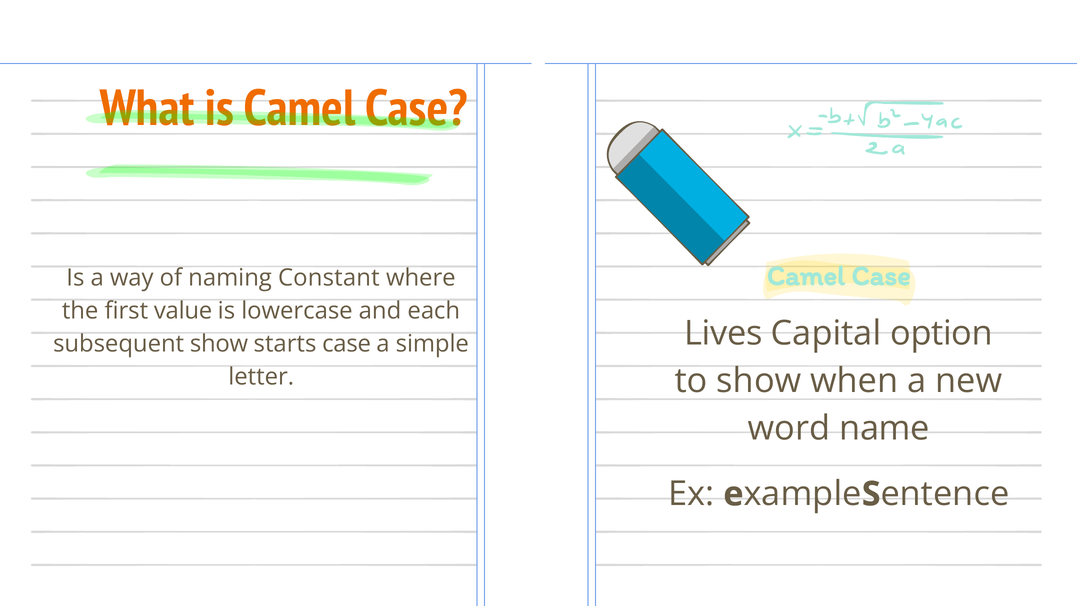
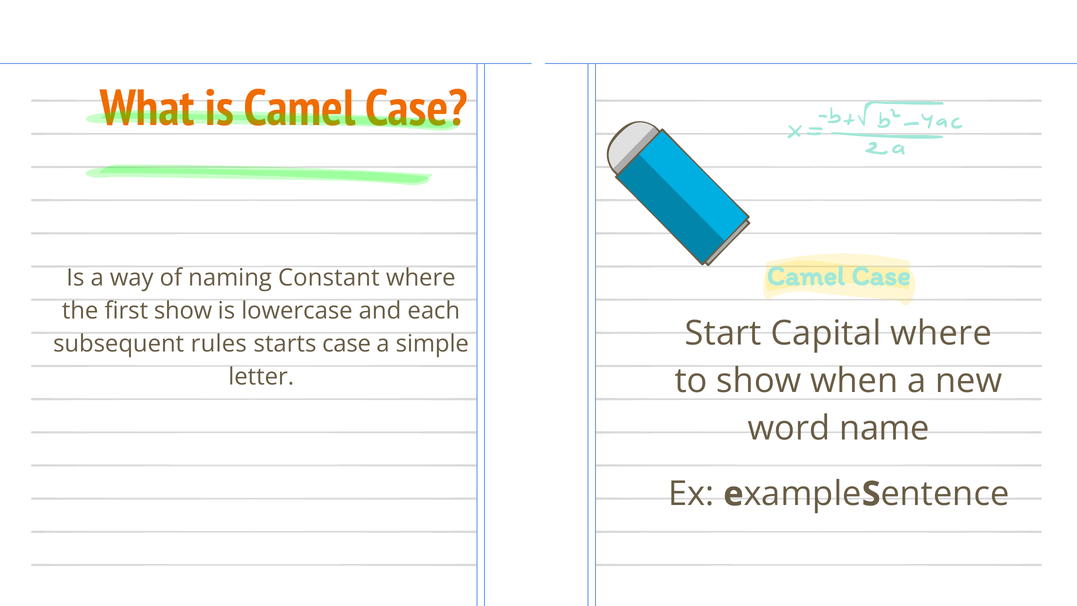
first value: value -> show
Lives: Lives -> Start
Capital option: option -> where
subsequent show: show -> rules
